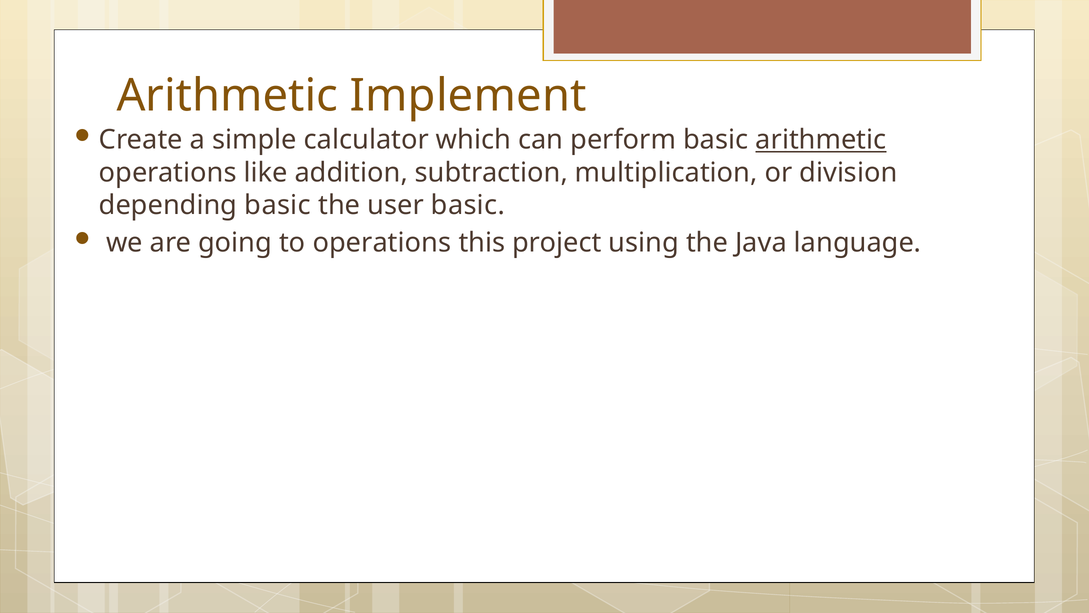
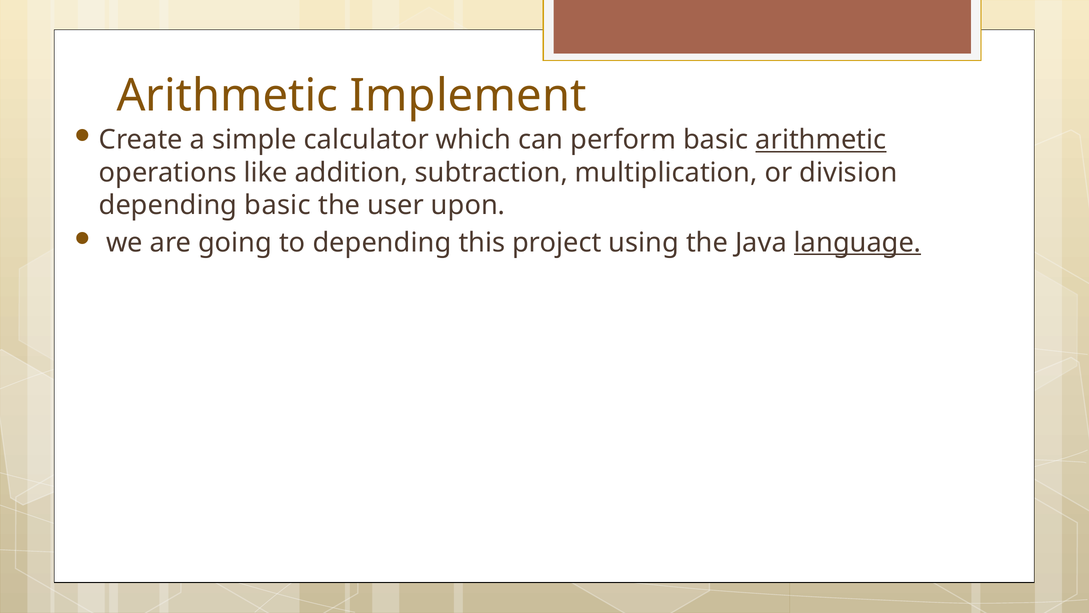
user basic: basic -> upon
to operations: operations -> depending
language underline: none -> present
